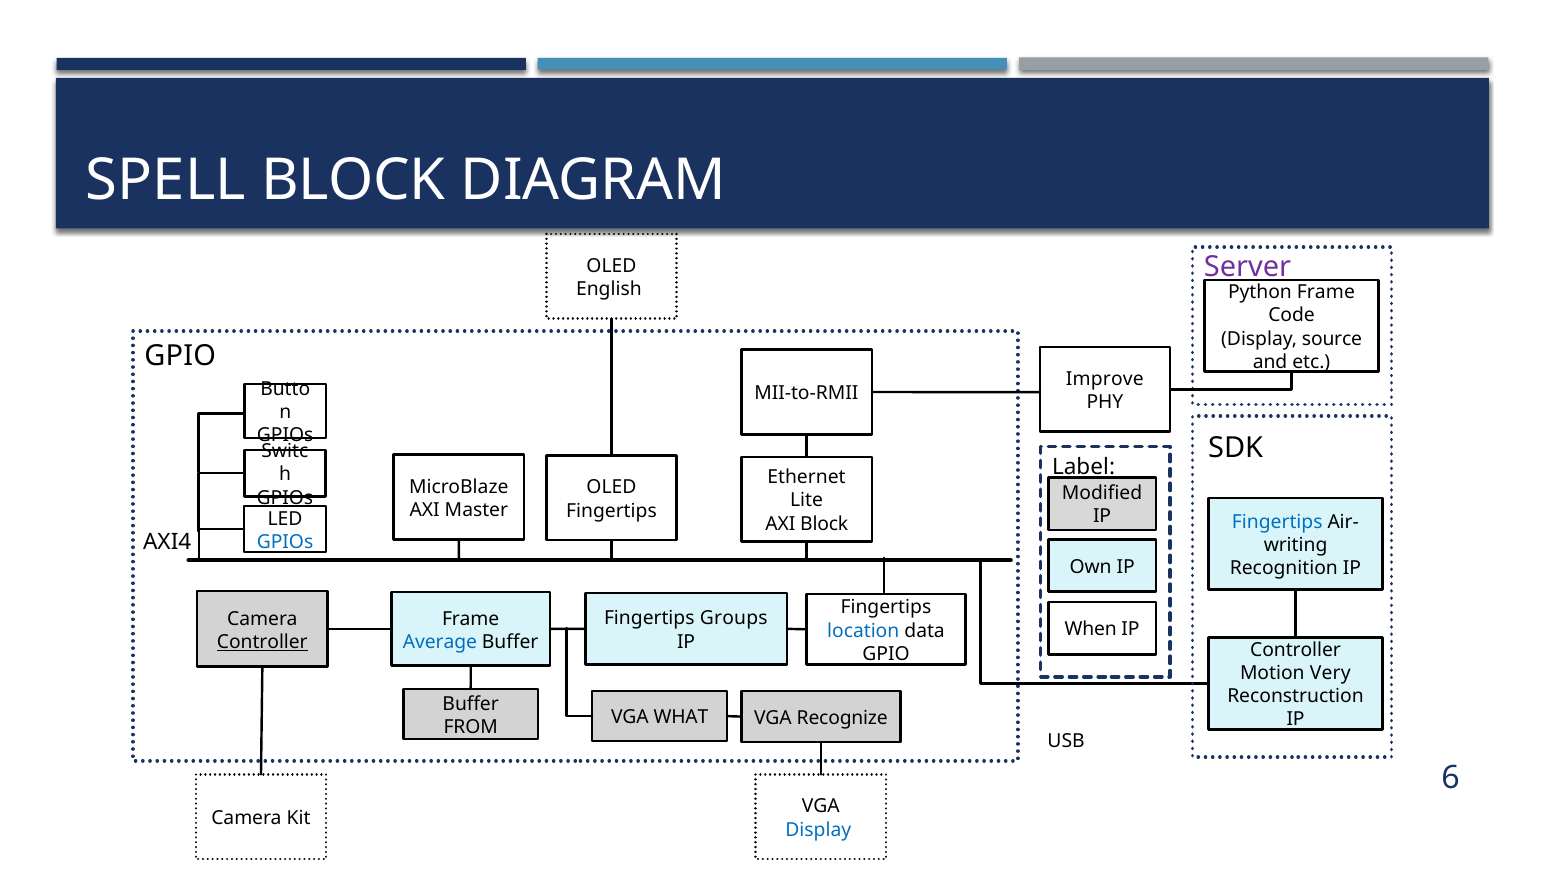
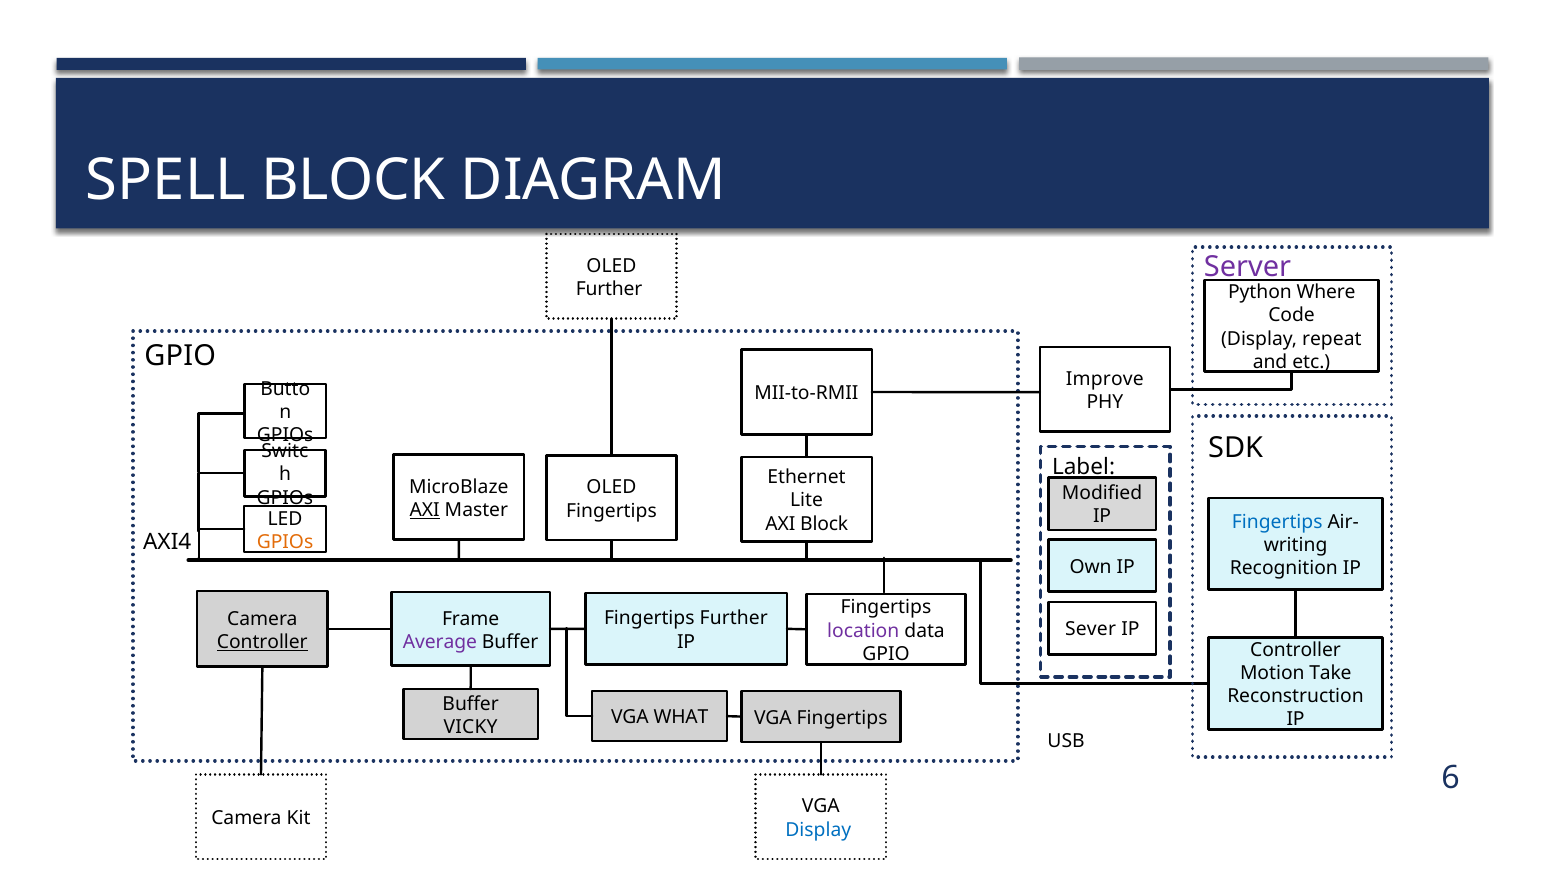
English at (609, 289): English -> Further
Python Frame: Frame -> Where
source: source -> repeat
AXI at (425, 510) underline: none -> present
GPIOs at (285, 542) colour: blue -> orange
Fingertips Groups: Groups -> Further
When: When -> Sever
location colour: blue -> purple
Average colour: blue -> purple
Very: Very -> Take
VGA Recognize: Recognize -> Fingertips
FROM: FROM -> VICKY
